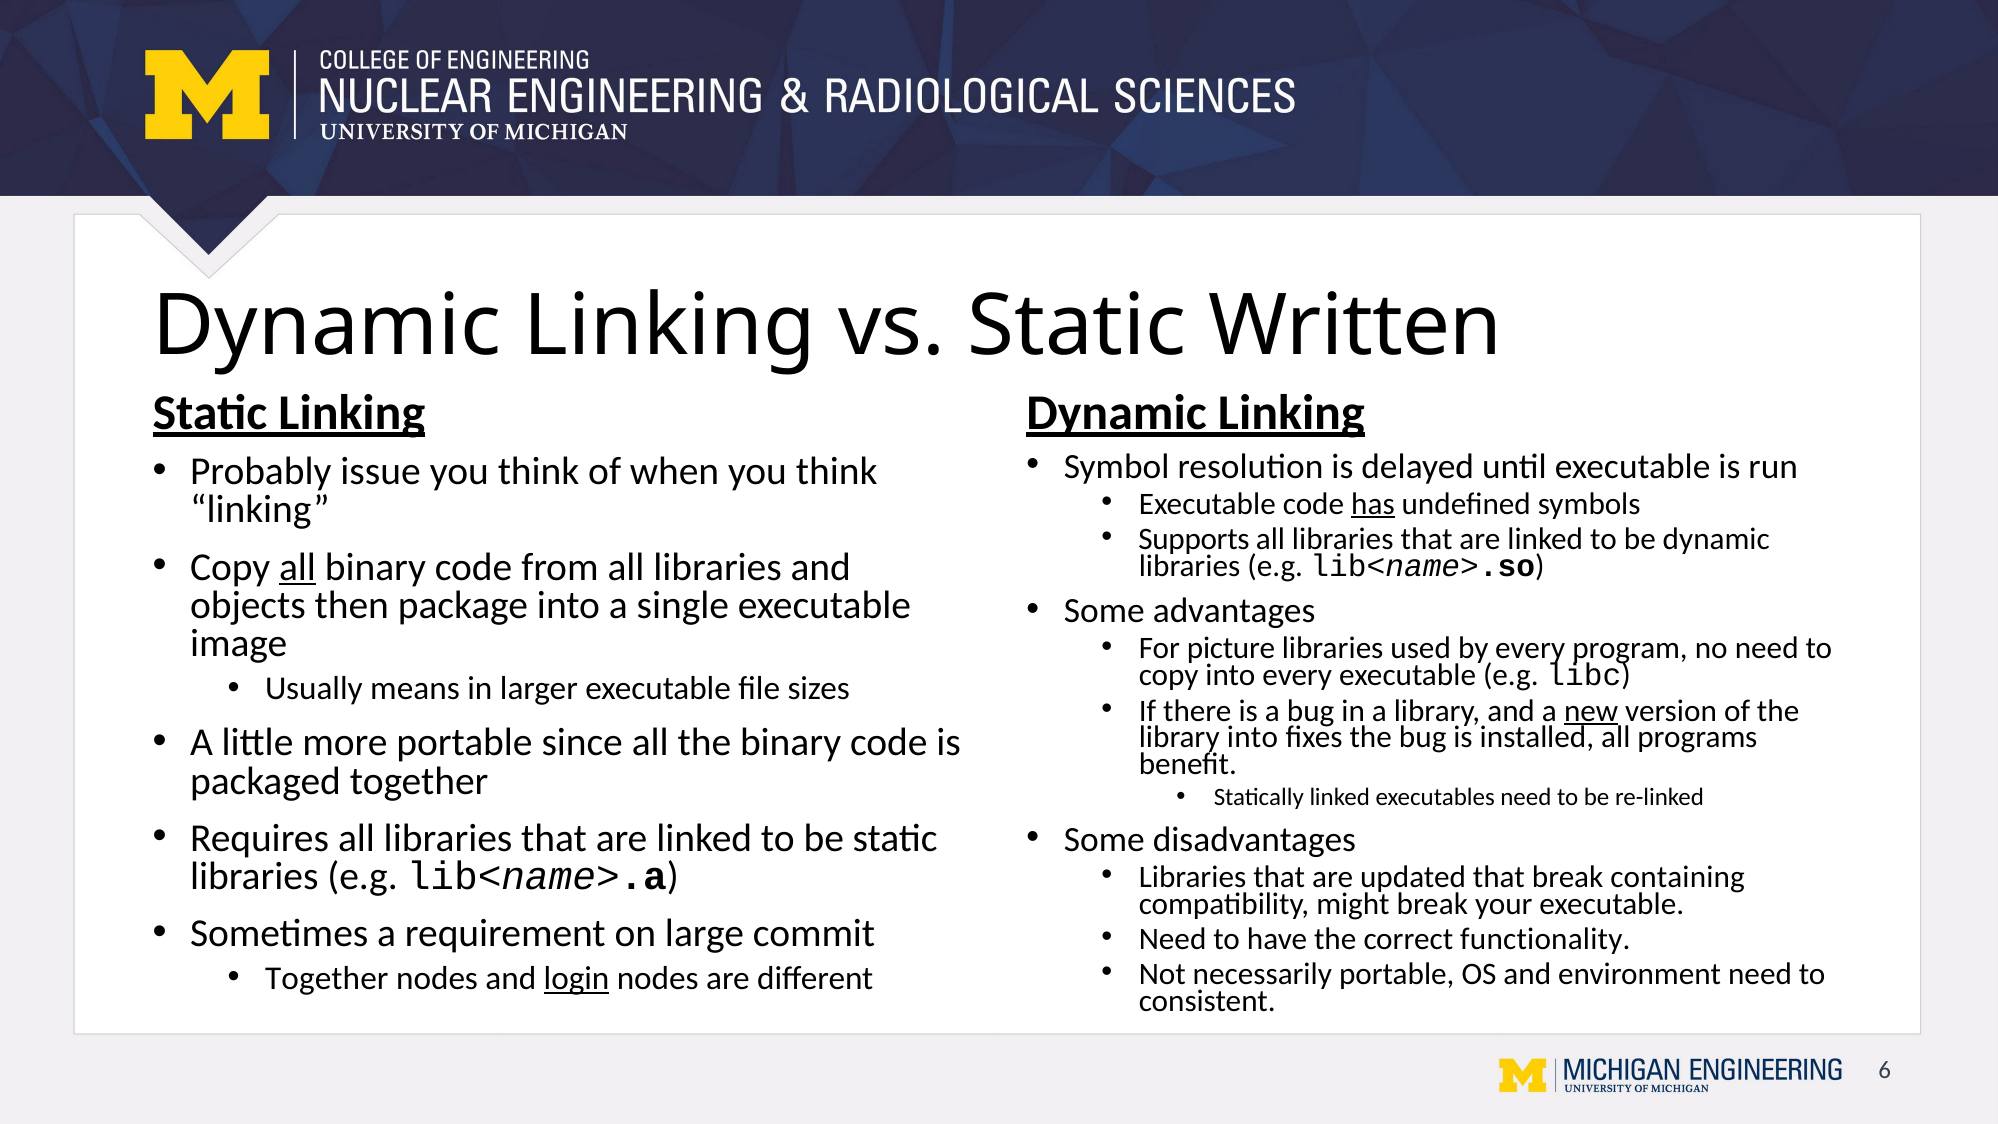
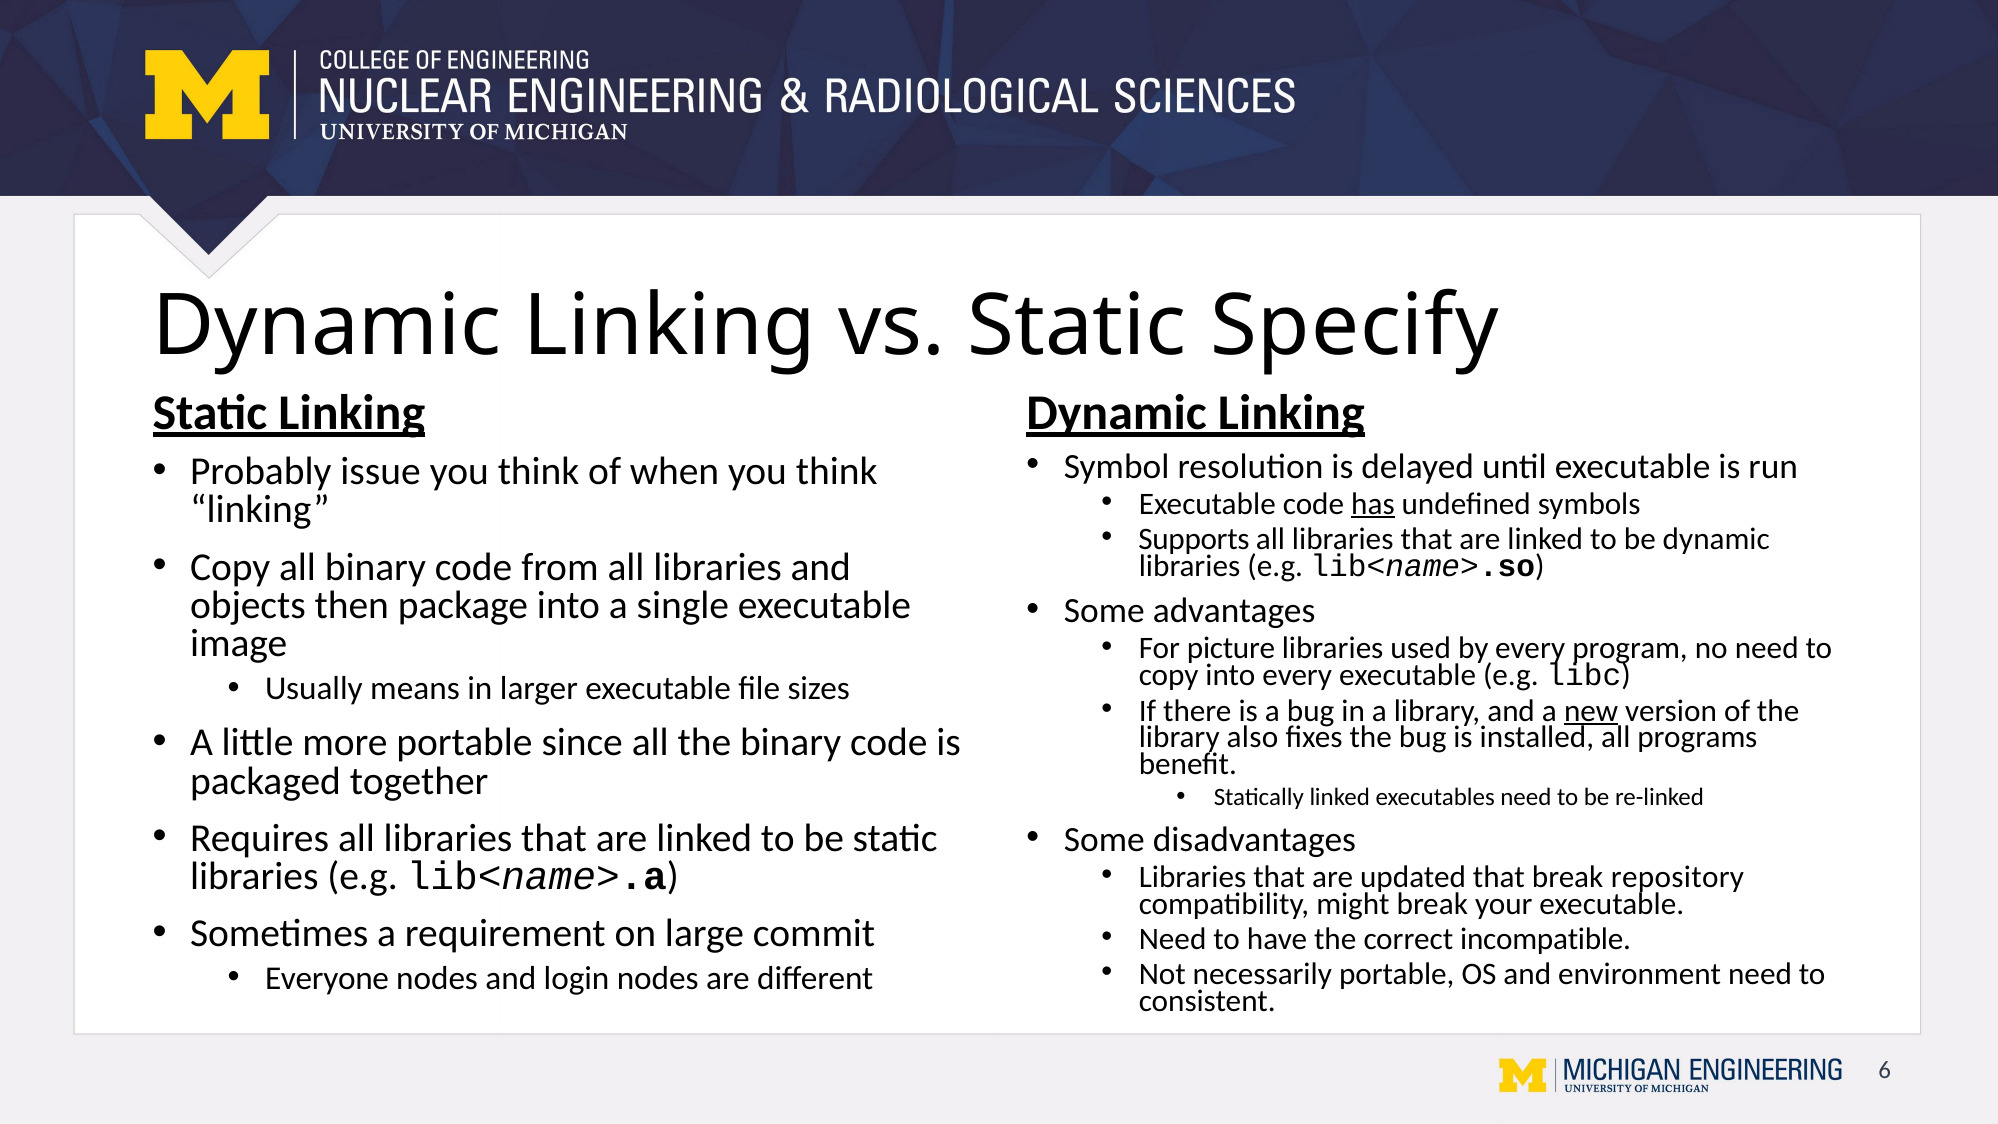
Written: Written -> Specify
all at (298, 567) underline: present -> none
library into: into -> also
containing: containing -> repository
functionality: functionality -> incompatible
Together at (327, 978): Together -> Everyone
login underline: present -> none
